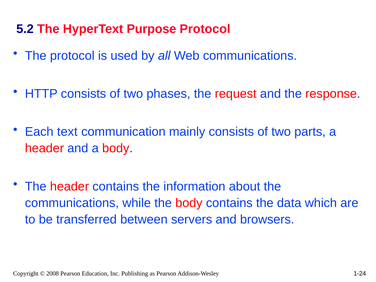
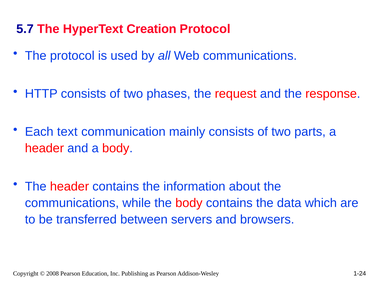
5.2: 5.2 -> 5.7
Purpose: Purpose -> Creation
